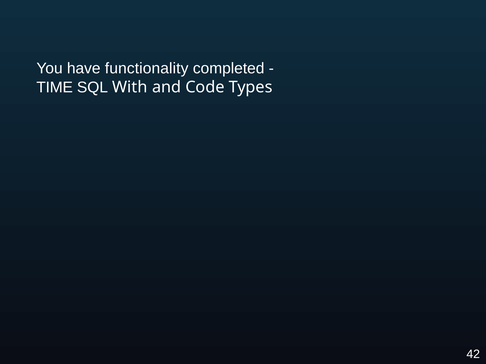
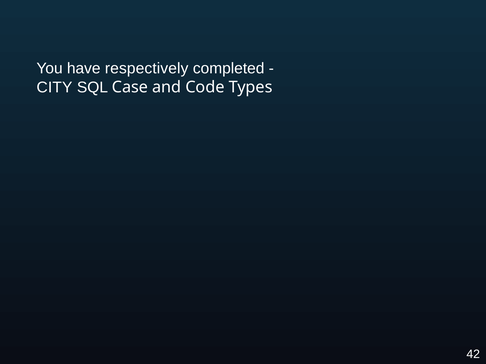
functionality: functionality -> respectively
TIME: TIME -> CITY
With: With -> Case
